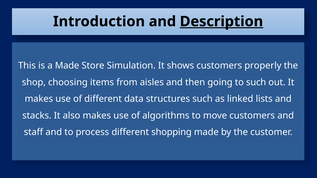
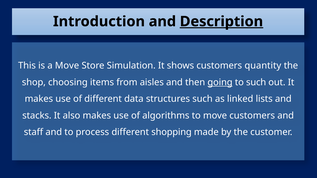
a Made: Made -> Move
properly: properly -> quantity
going underline: none -> present
